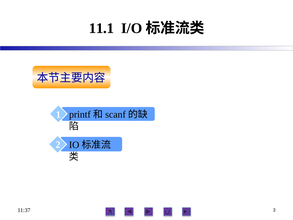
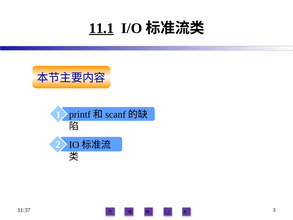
11.1 underline: none -> present
